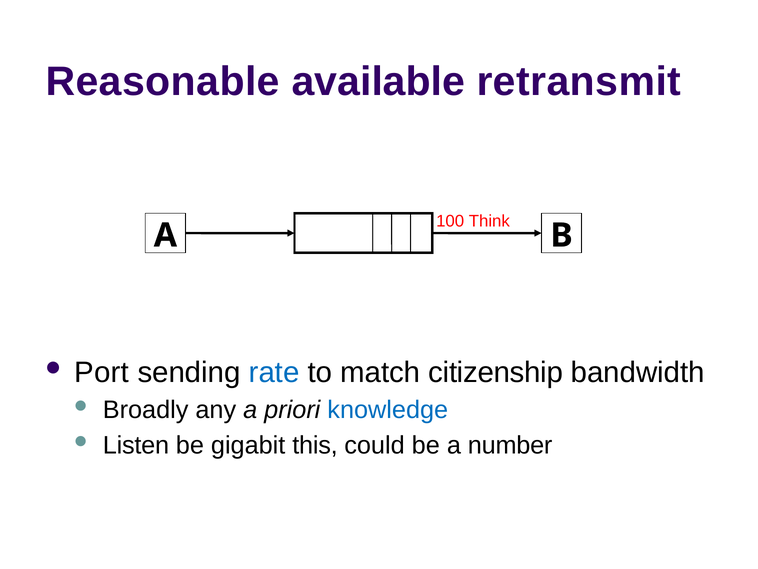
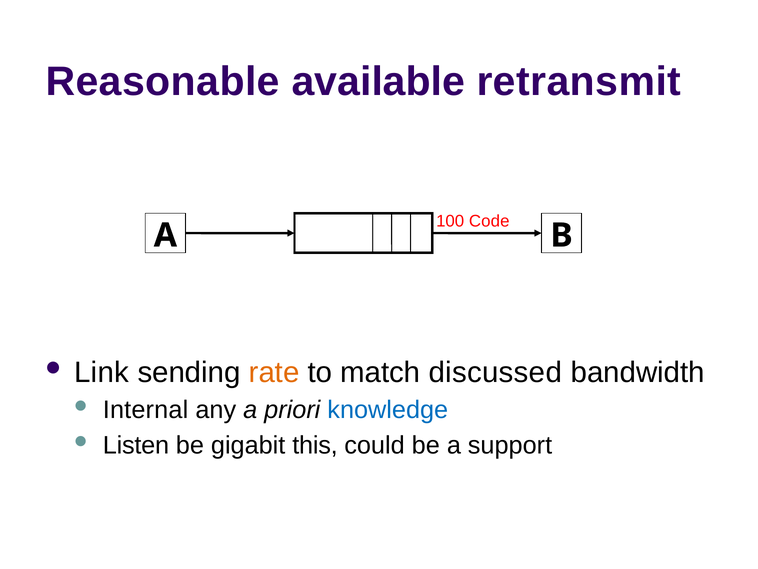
Think: Think -> Code
Port: Port -> Link
rate colour: blue -> orange
citizenship: citizenship -> discussed
Broadly: Broadly -> Internal
number: number -> support
